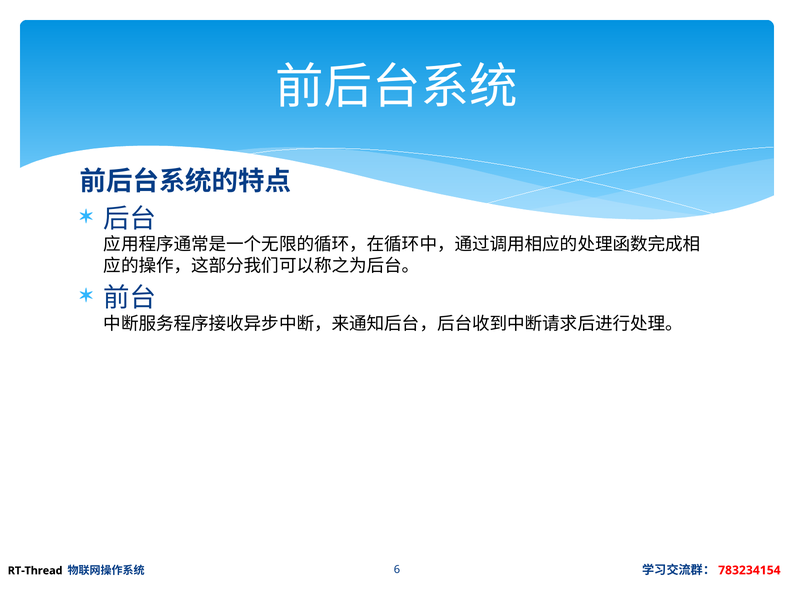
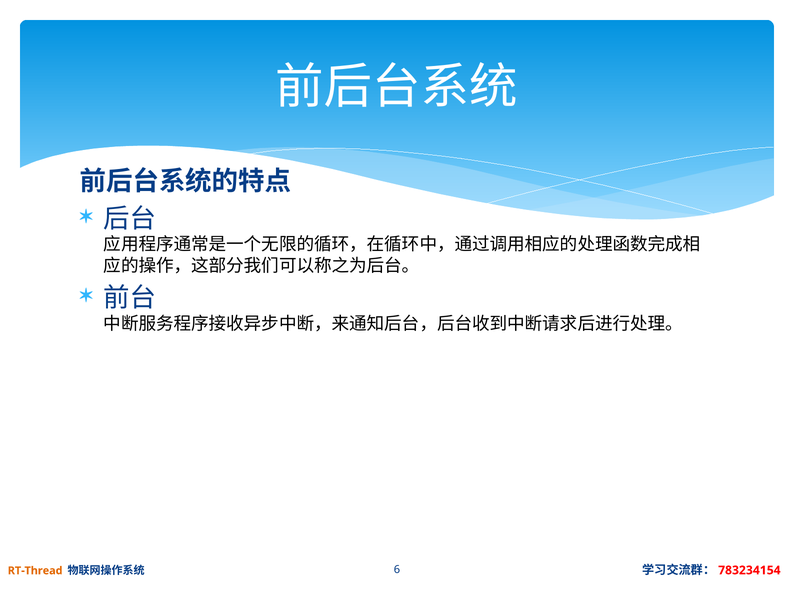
RT-Thread colour: black -> orange
